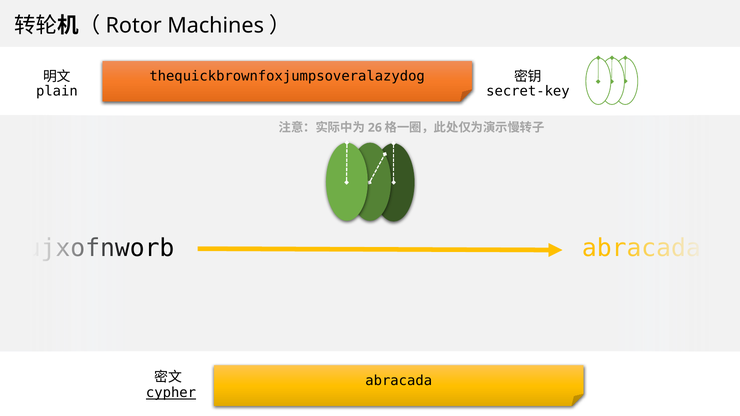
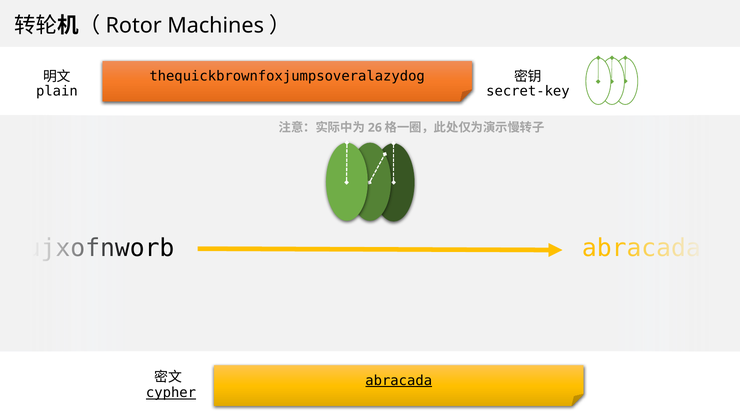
abracada at (399, 381) underline: none -> present
